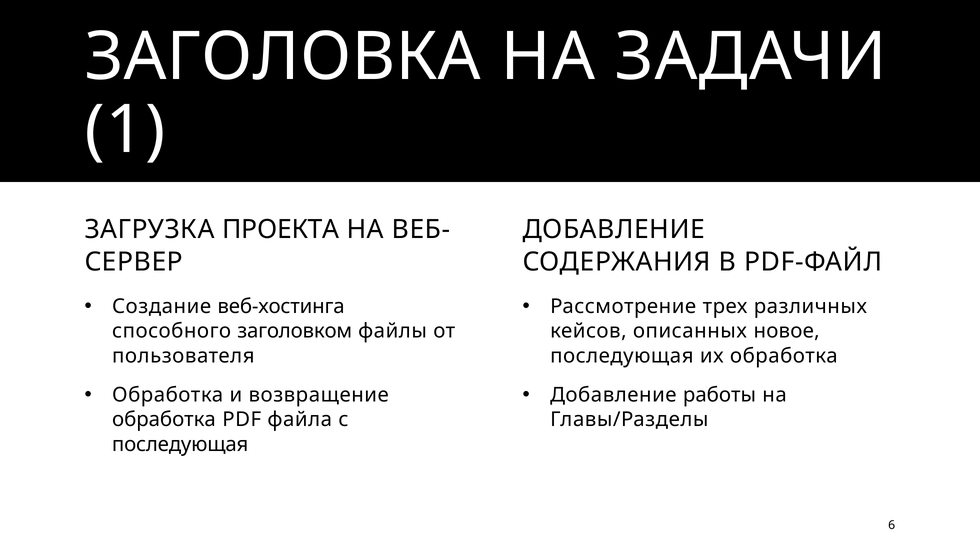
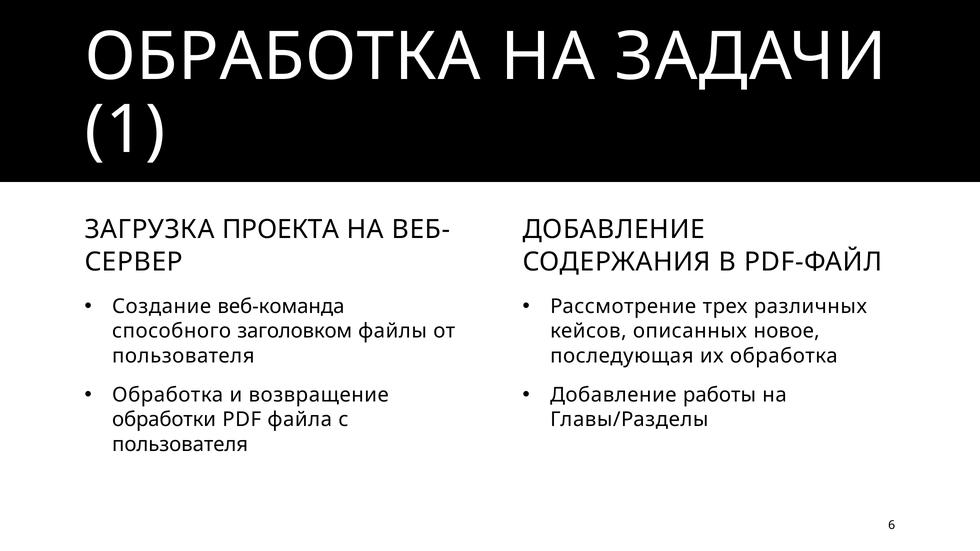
ЗАГОЛОВКА at (283, 57): ЗАГОЛОВКА -> ОБРАБОТКА
веб-хостинга: веб-хостинга -> веб-команда
обработка at (164, 420): обработка -> обработки
последующая at (180, 445): последующая -> пользователя
